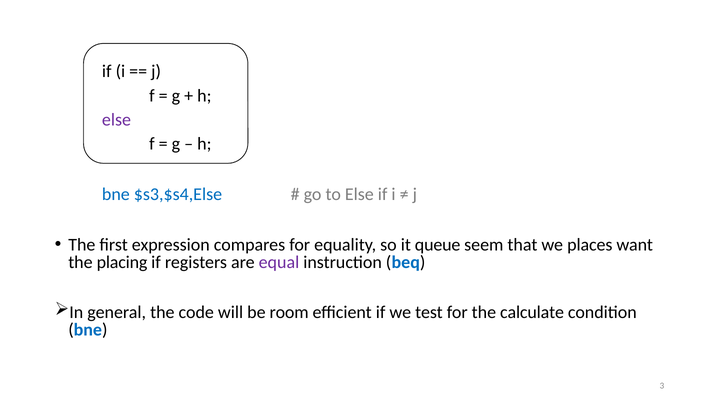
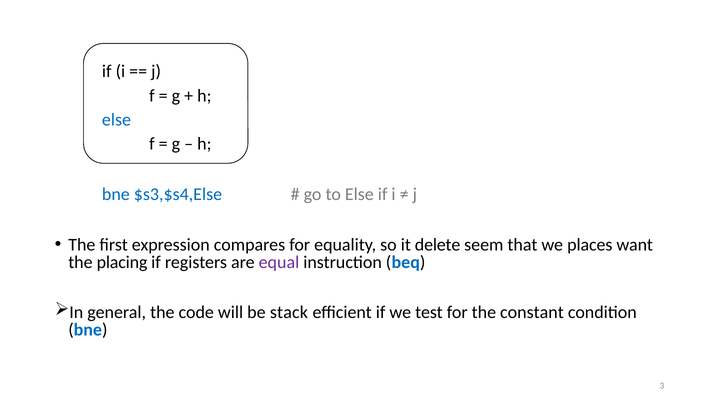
else at (116, 120) colour: purple -> blue
queue: queue -> delete
room: room -> stack
calculate: calculate -> constant
